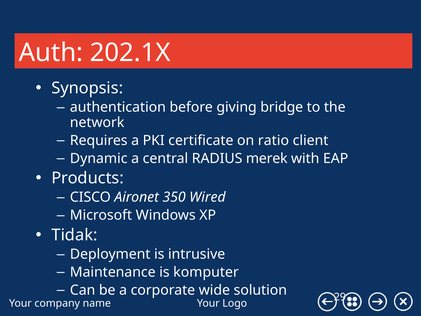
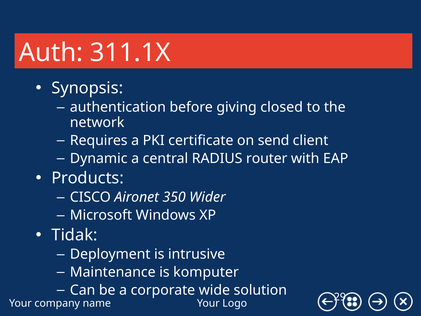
202.1X: 202.1X -> 311.1X
bridge: bridge -> closed
ratio: ratio -> send
merek: merek -> router
Wired: Wired -> Wider
